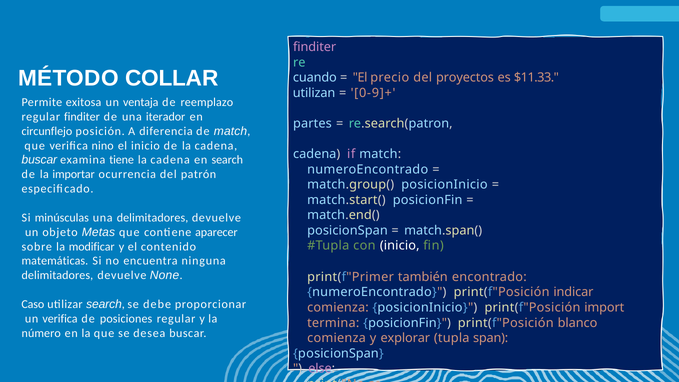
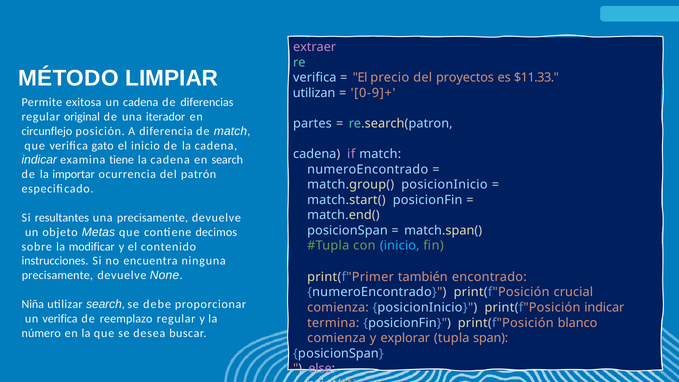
finditer at (315, 47): finditer -> extraer
COLLAR: COLLAR -> LIMPIAR
cuando at (315, 78): cuando -> verifica
un ventaja: ventaja -> cadena
reemplazo: reemplazo -> diferencias
regular finditer: finditer -> original
nino: nino -> gato
buscar at (39, 160): buscar -> indicar
minúsculas: minúsculas -> resultantes
una delimitadores: delimitadores -> precisamente
aparecer: aparecer -> decimos
inicio at (400, 246) colour: white -> light blue
matemáticas: matemáticas -> instrucciones
delimitadores at (57, 275): delimitadores -> precisamente
indicar: indicar -> crucial
Caso: Caso -> Niña
print(f"Posición import: import -> indicar
posiciones: posiciones -> reemplazo
